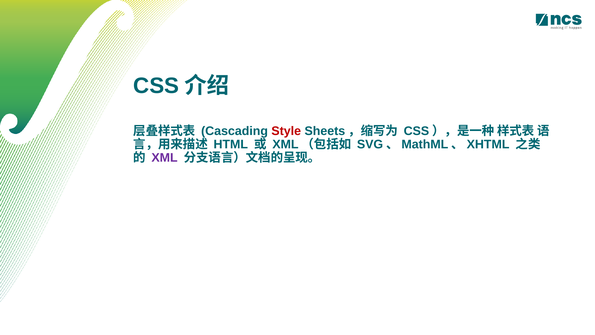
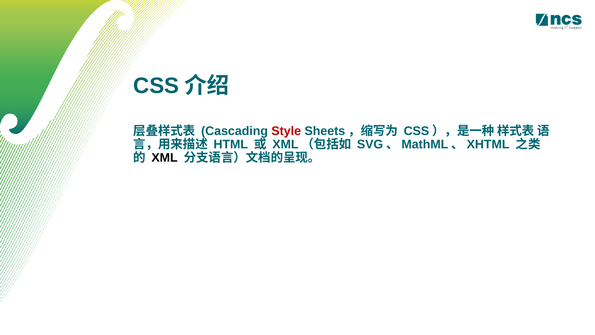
XML colour: purple -> black
